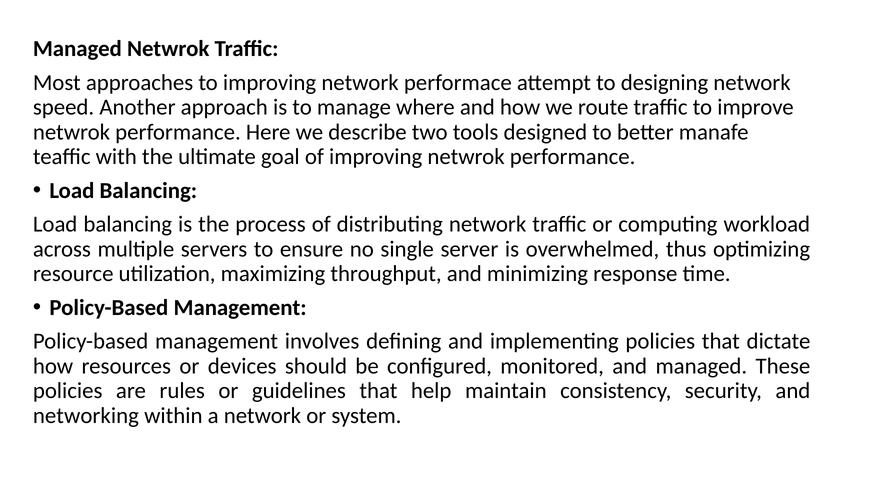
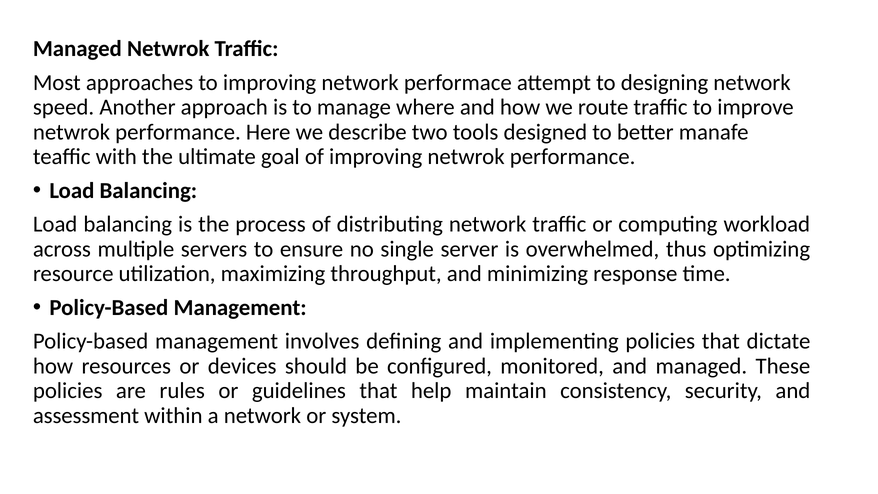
networking: networking -> assessment
